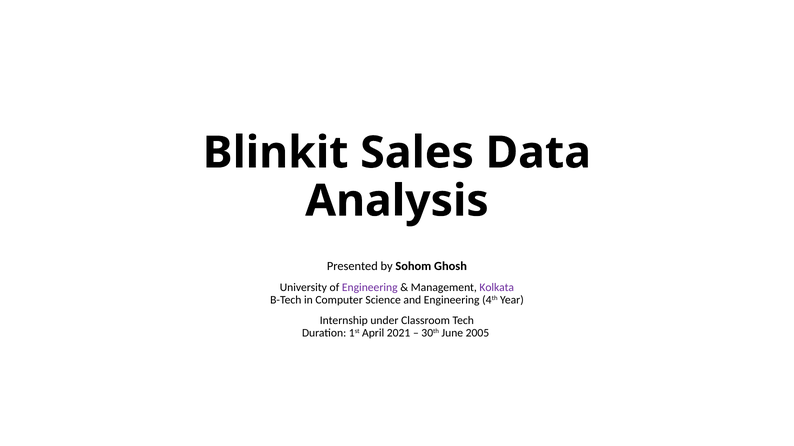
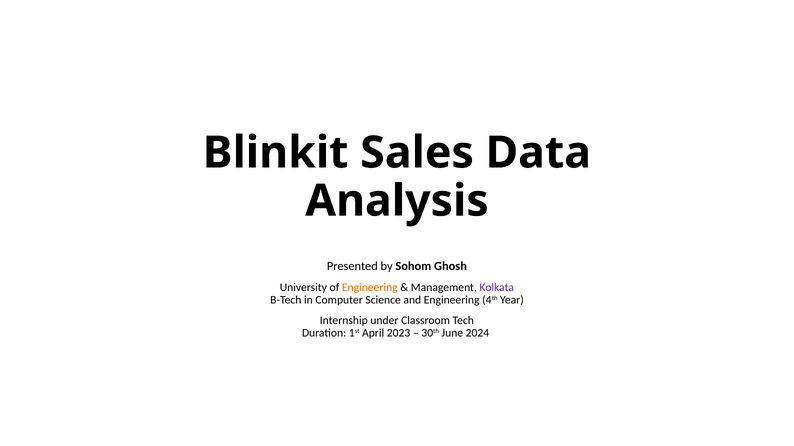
Engineering at (370, 288) colour: purple -> orange
2021: 2021 -> 2023
2005: 2005 -> 2024
